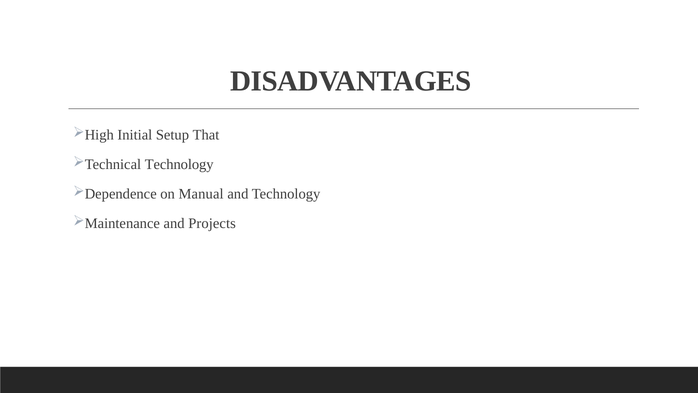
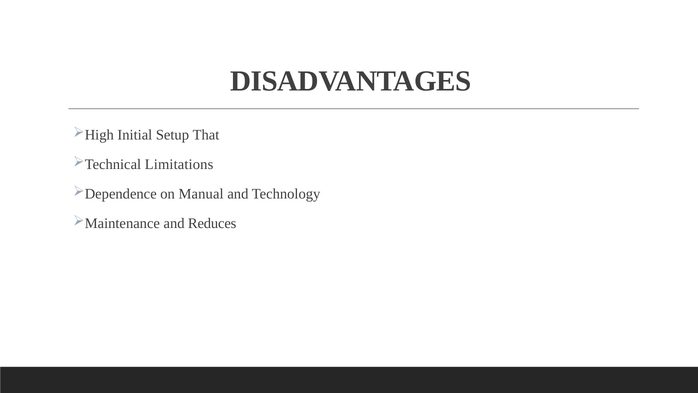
Technology at (179, 164): Technology -> Limitations
Projects: Projects -> Reduces
